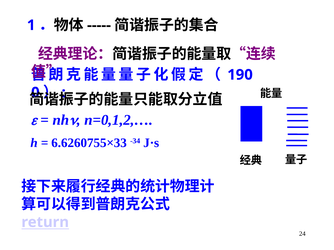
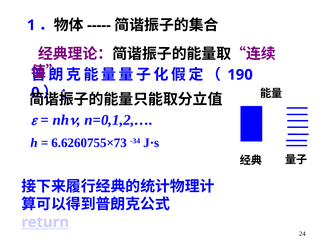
6.6260755×33: 6.6260755×33 -> 6.6260755×73
